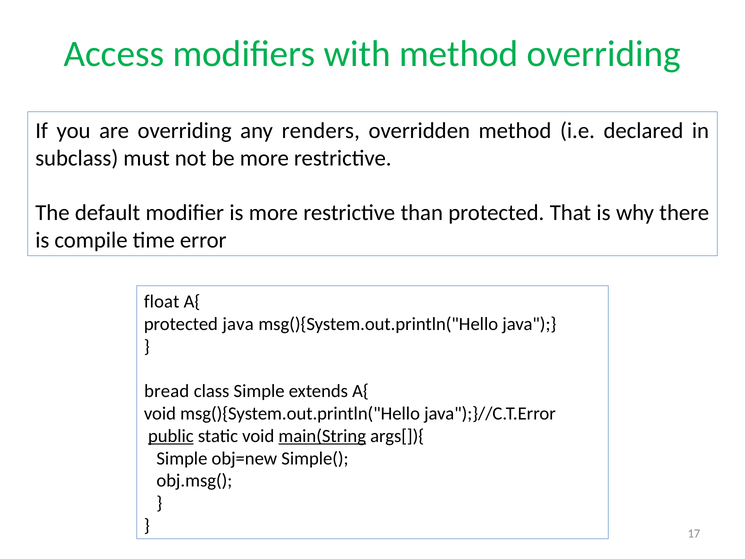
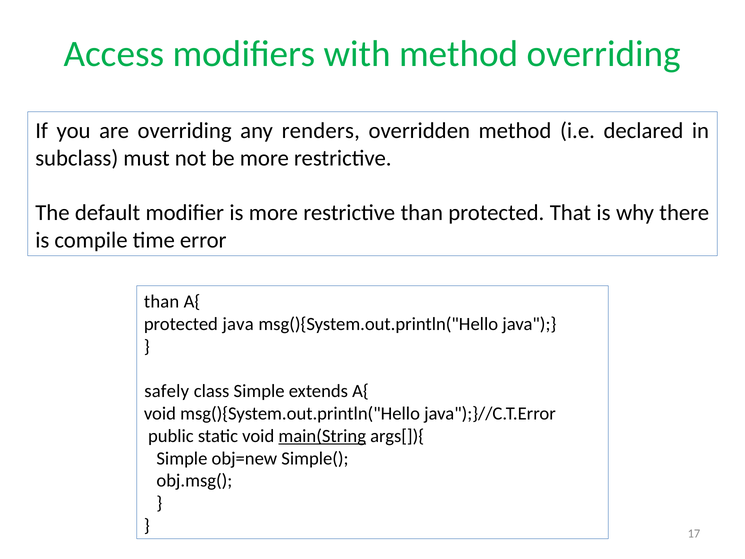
float at (162, 302): float -> than
bread: bread -> safely
public underline: present -> none
